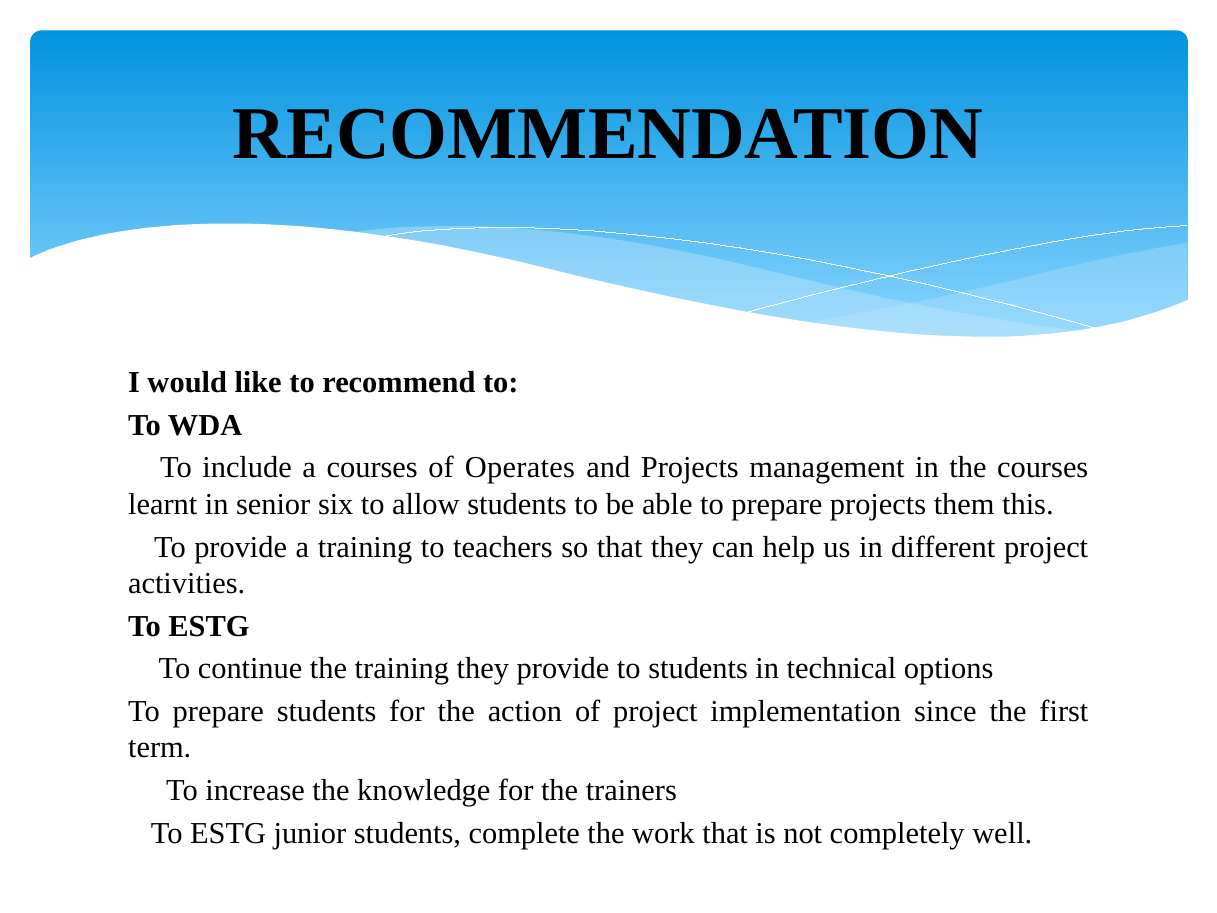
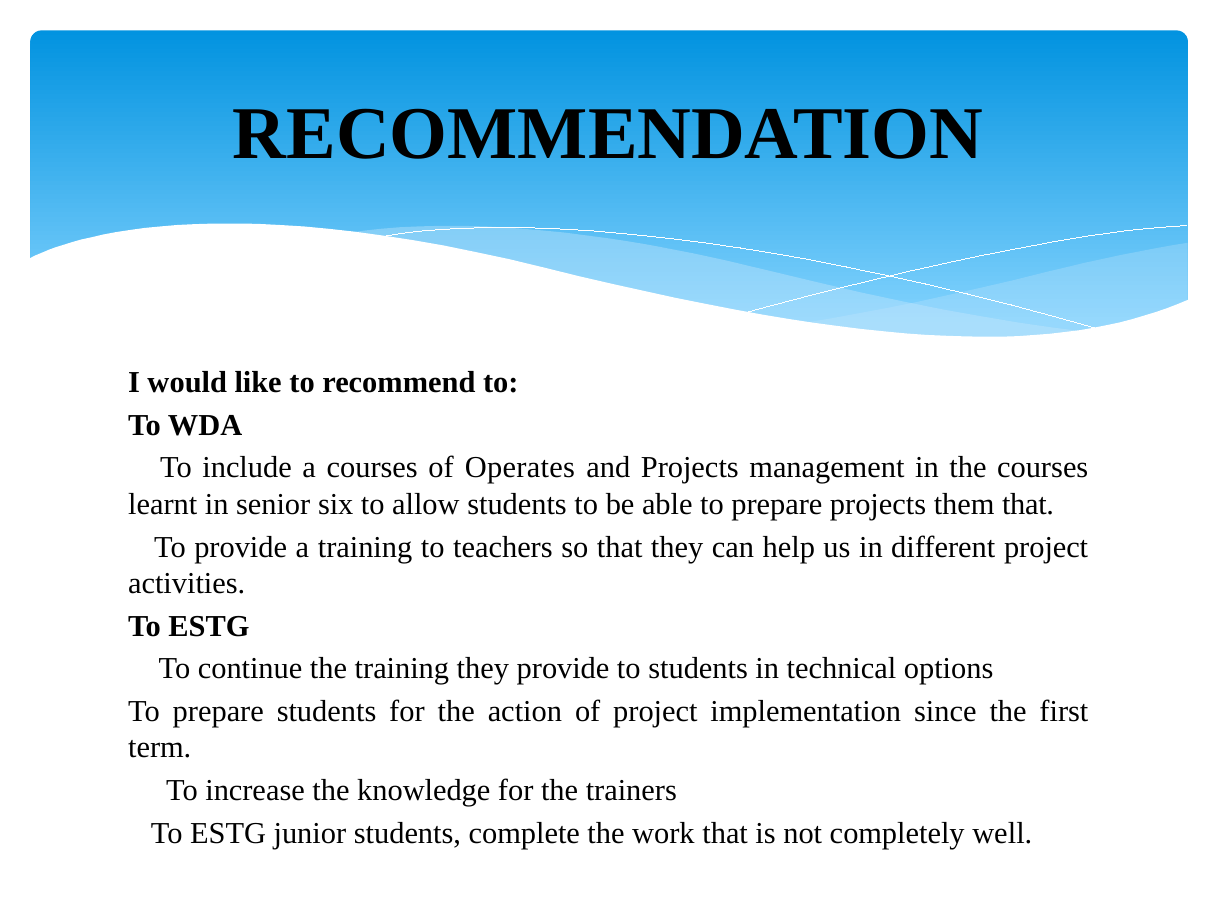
them this: this -> that
